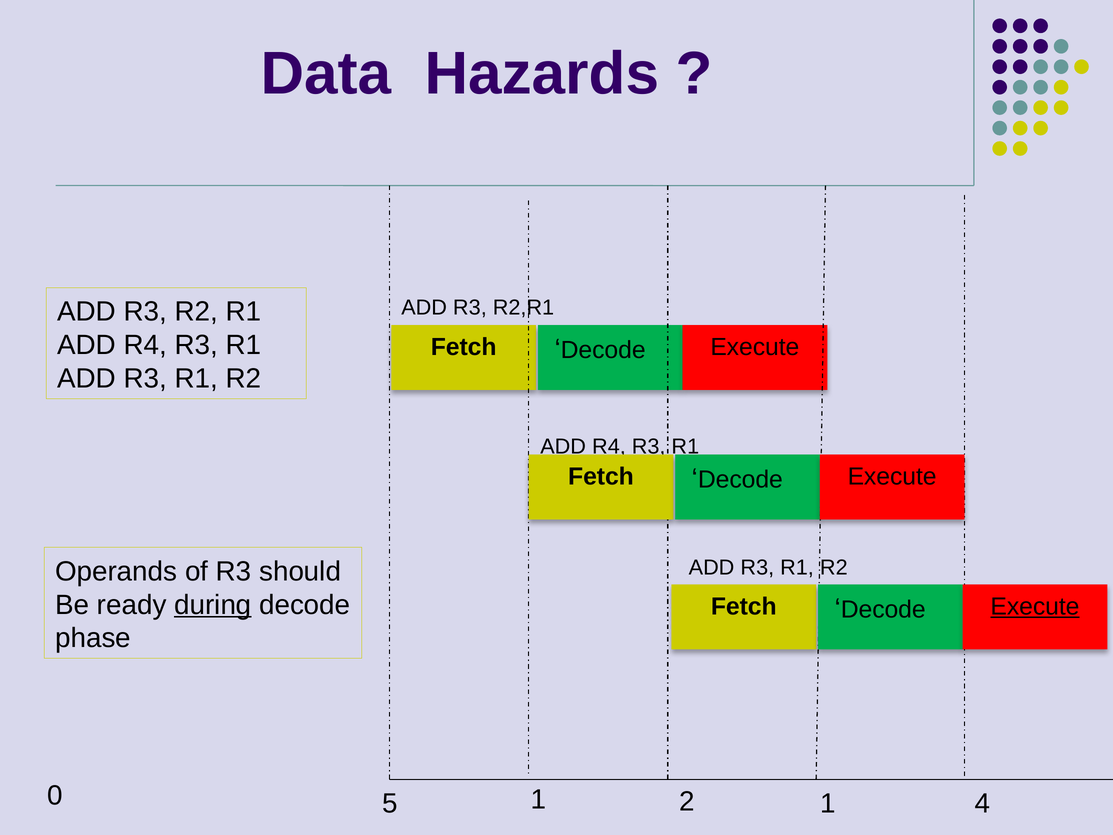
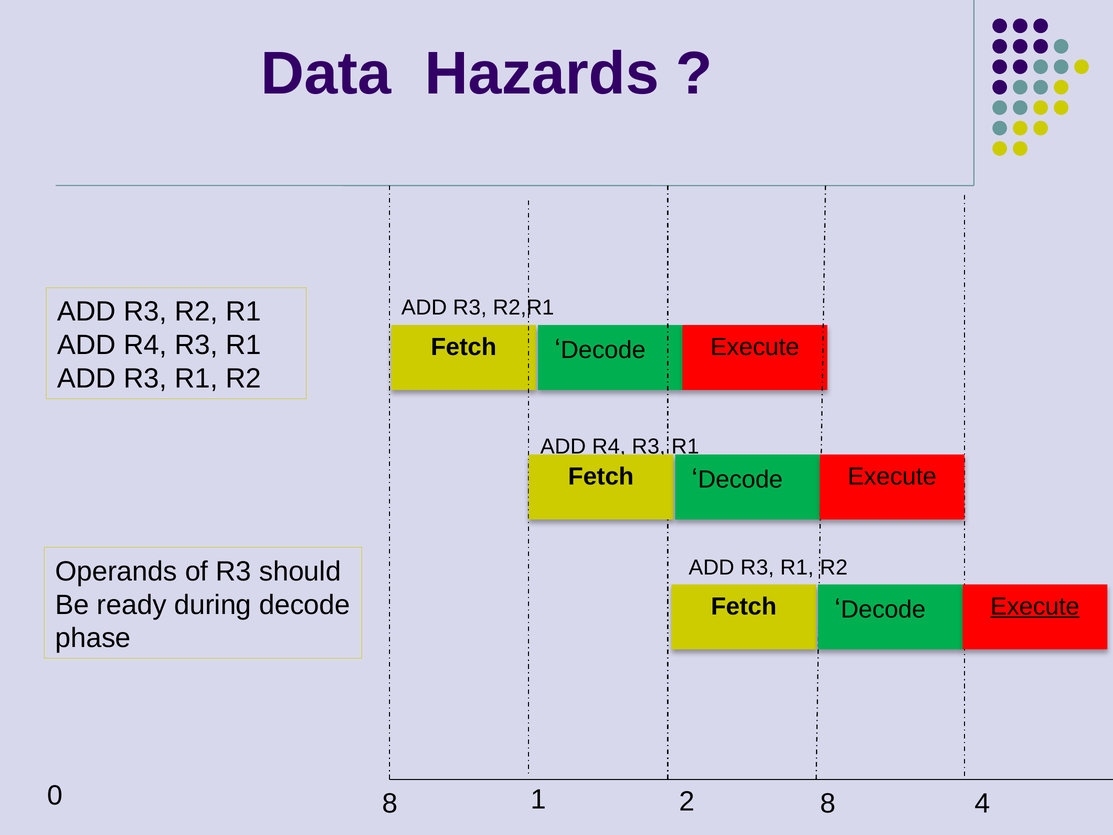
during underline: present -> none
0 5: 5 -> 8
2 1: 1 -> 8
